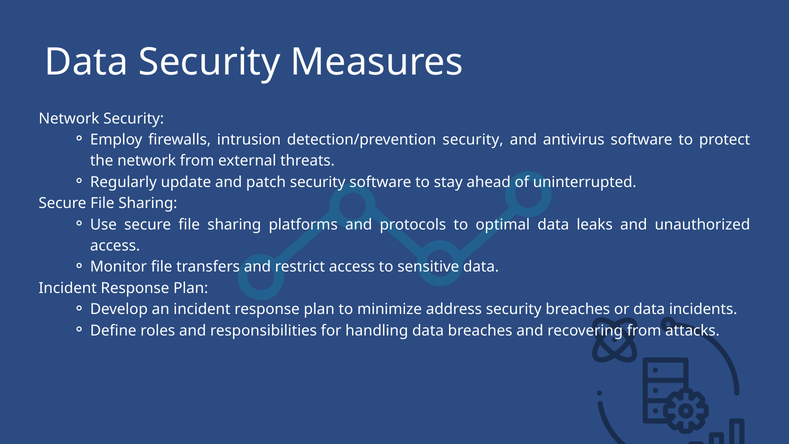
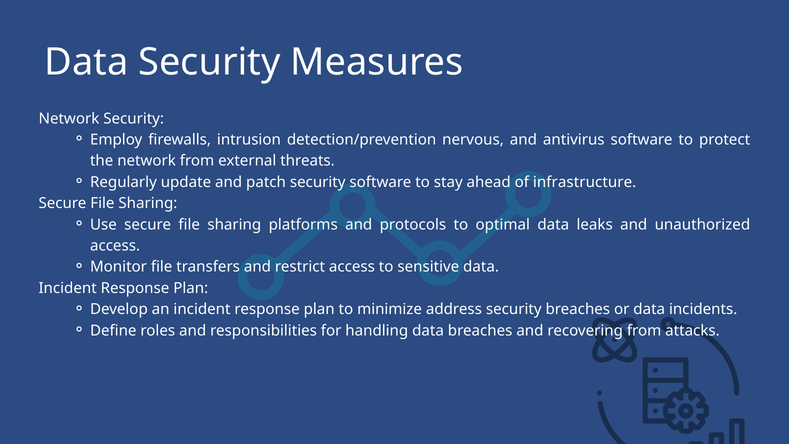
detection/prevention security: security -> nervous
uninterrupted: uninterrupted -> infrastructure
